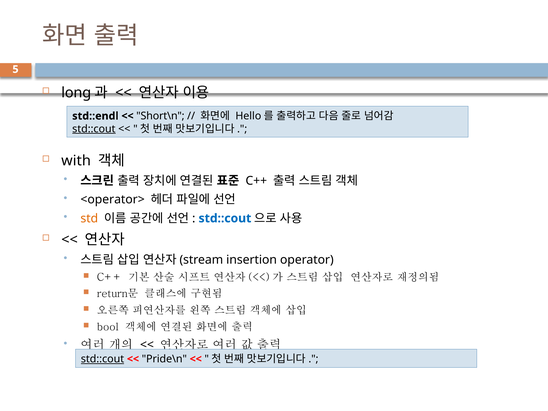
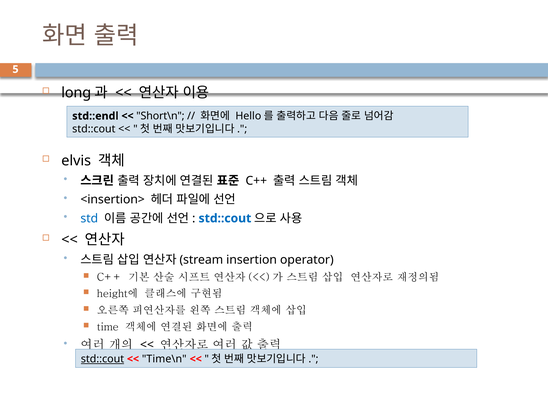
std::cout at (94, 129) underline: present -> none
with: with -> elvis
<operator>: <operator> -> <insertion>
std colour: orange -> blue
return문: return문 -> height에
bool: bool -> time
Pride\n: Pride\n -> Time\n
